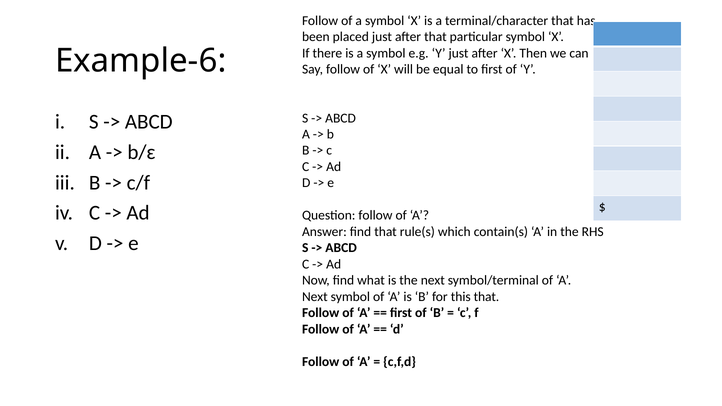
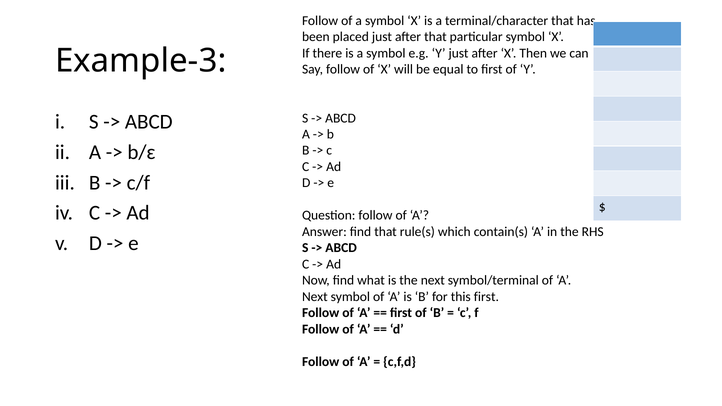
Example-6: Example-6 -> Example-3
this that: that -> first
